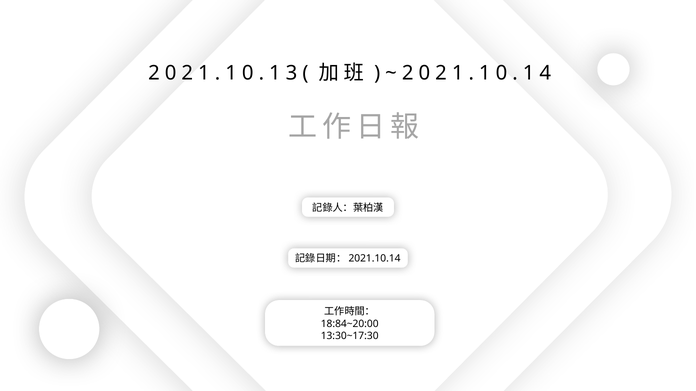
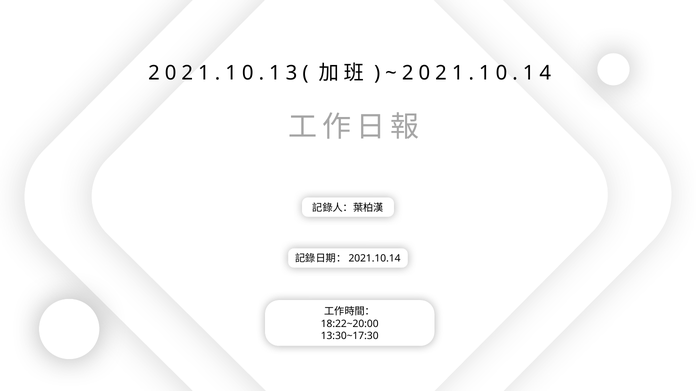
18:84~20:00: 18:84~20:00 -> 18:22~20:00
